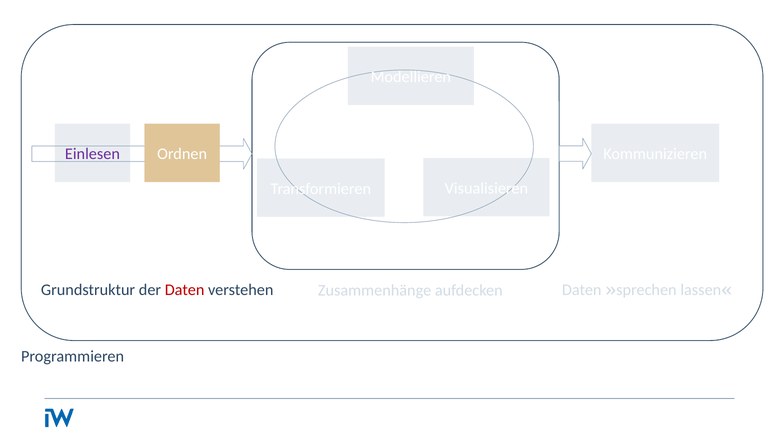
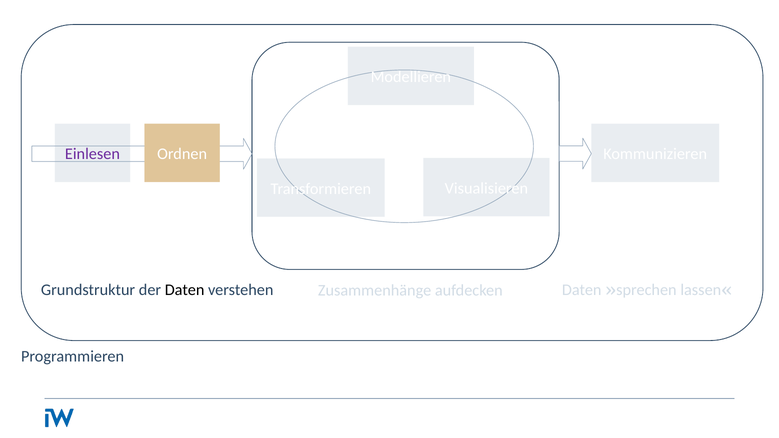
Daten at (185, 290) colour: red -> black
